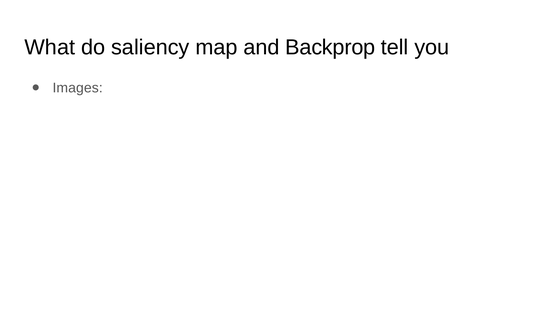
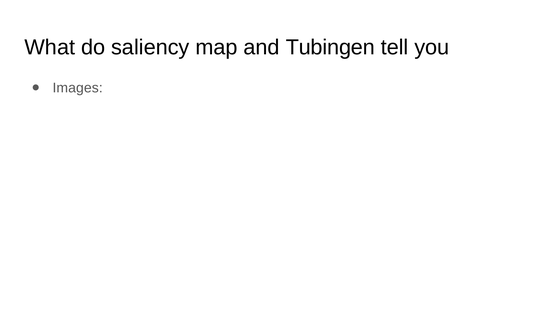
Backprop: Backprop -> Tubingen
